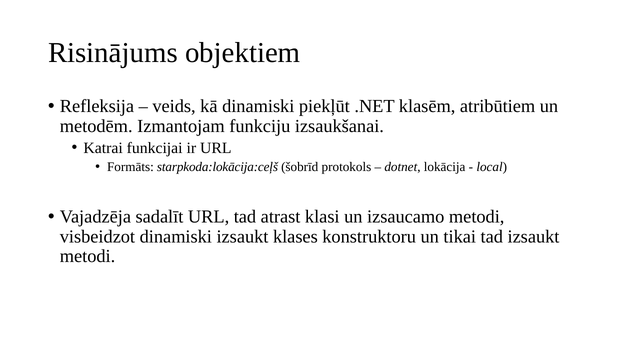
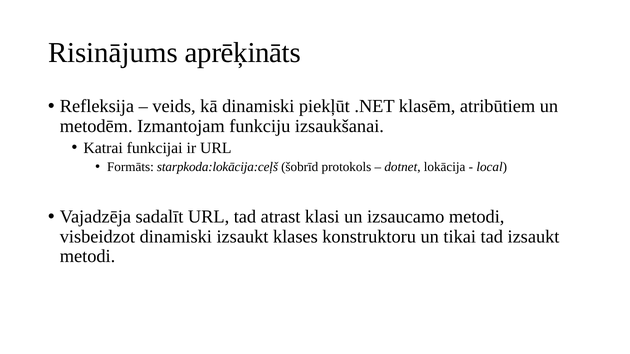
objektiem: objektiem -> aprēķināts
